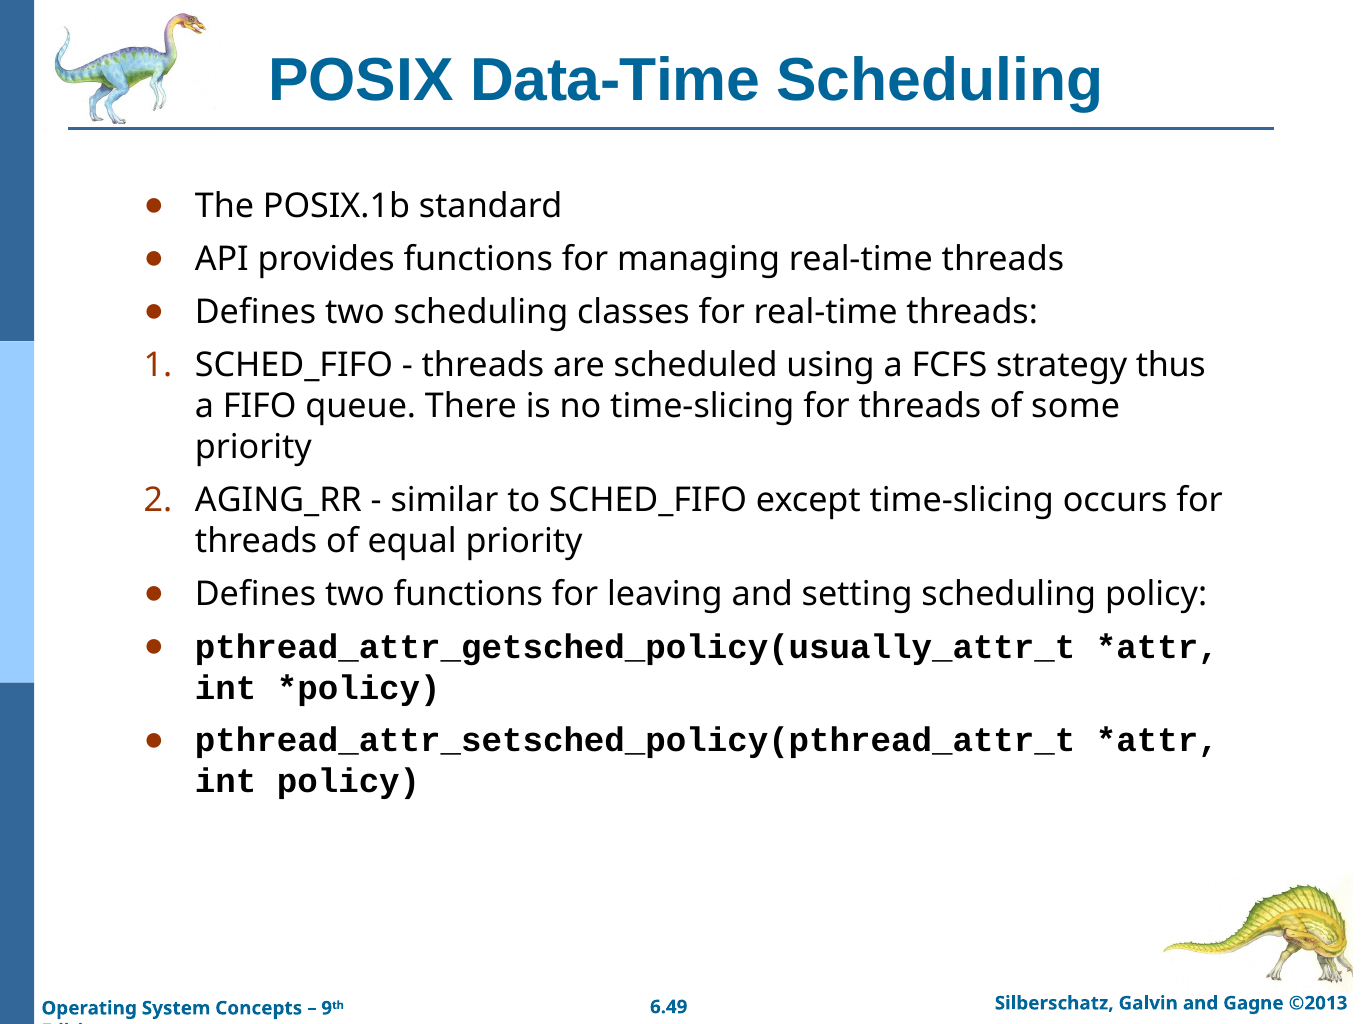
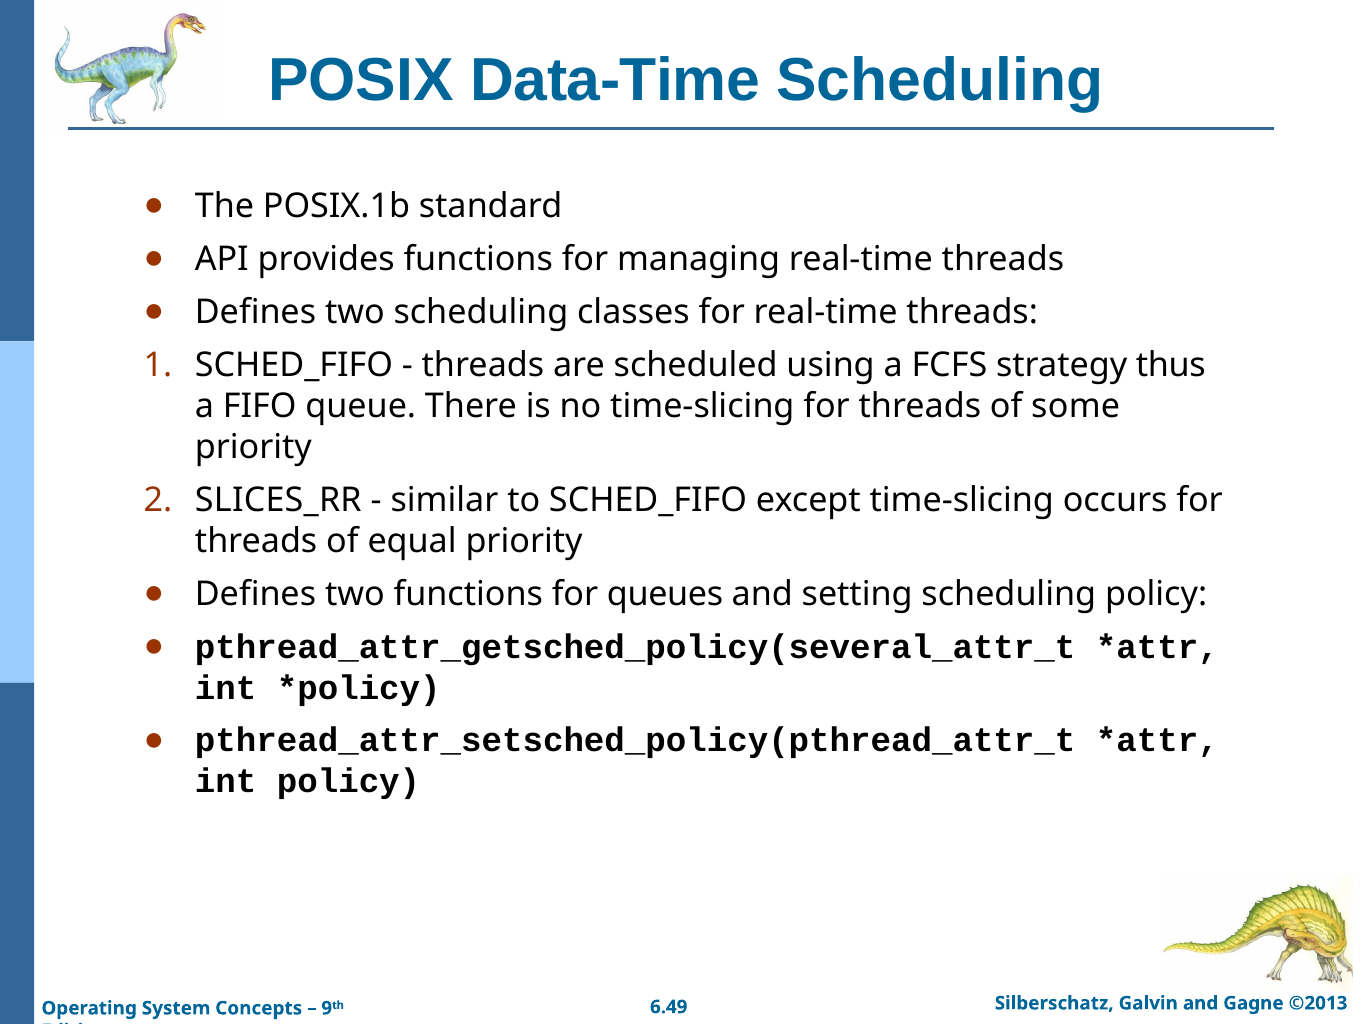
AGING_RR: AGING_RR -> SLICES_RR
leaving: leaving -> queues
pthread_attr_getsched_policy(usually_attr_t: pthread_attr_getsched_policy(usually_attr_t -> pthread_attr_getsched_policy(several_attr_t
